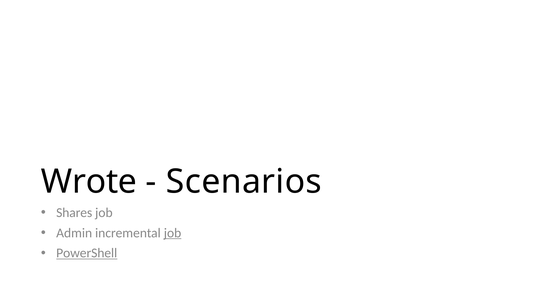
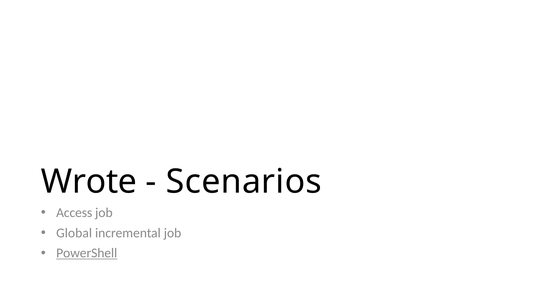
Shares: Shares -> Access
Admin: Admin -> Global
job at (173, 233) underline: present -> none
